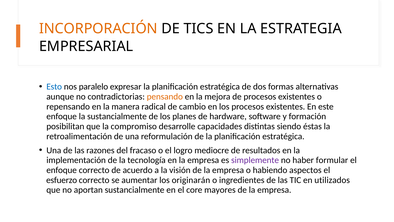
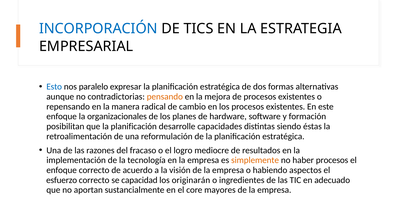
INCORPORACIÓN colour: orange -> blue
la sustancialmente: sustancialmente -> organizacionales
que la compromiso: compromiso -> planificación
simplemente colour: purple -> orange
haber formular: formular -> procesos
aumentar: aumentar -> capacidad
utilizados: utilizados -> adecuado
